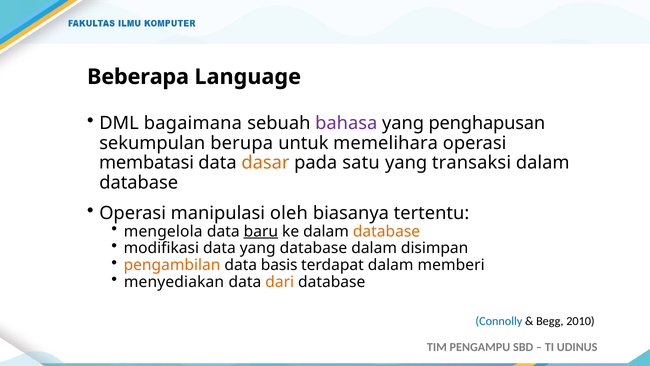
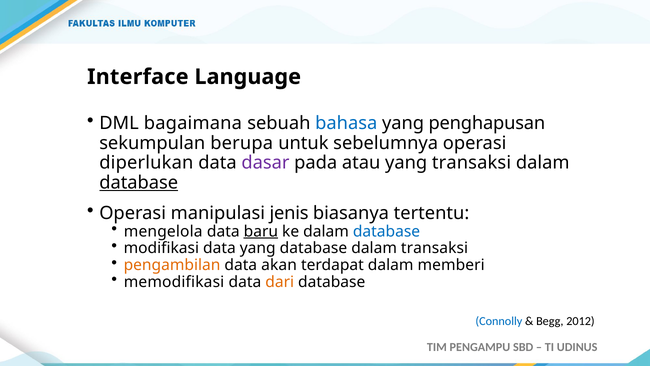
Beberapa: Beberapa -> Interface
bahasa colour: purple -> blue
memelihara: memelihara -> sebelumnya
membatasi: membatasi -> diperlukan
dasar colour: orange -> purple
satu: satu -> atau
database at (139, 182) underline: none -> present
oleh: oleh -> jenis
database at (387, 231) colour: orange -> blue
dalam disimpan: disimpan -> transaksi
basis: basis -> akan
menyediakan: menyediakan -> memodifikasi
2010: 2010 -> 2012
